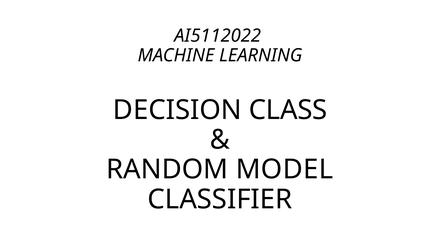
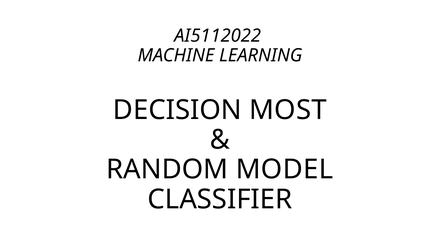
CLASS: CLASS -> MOST
